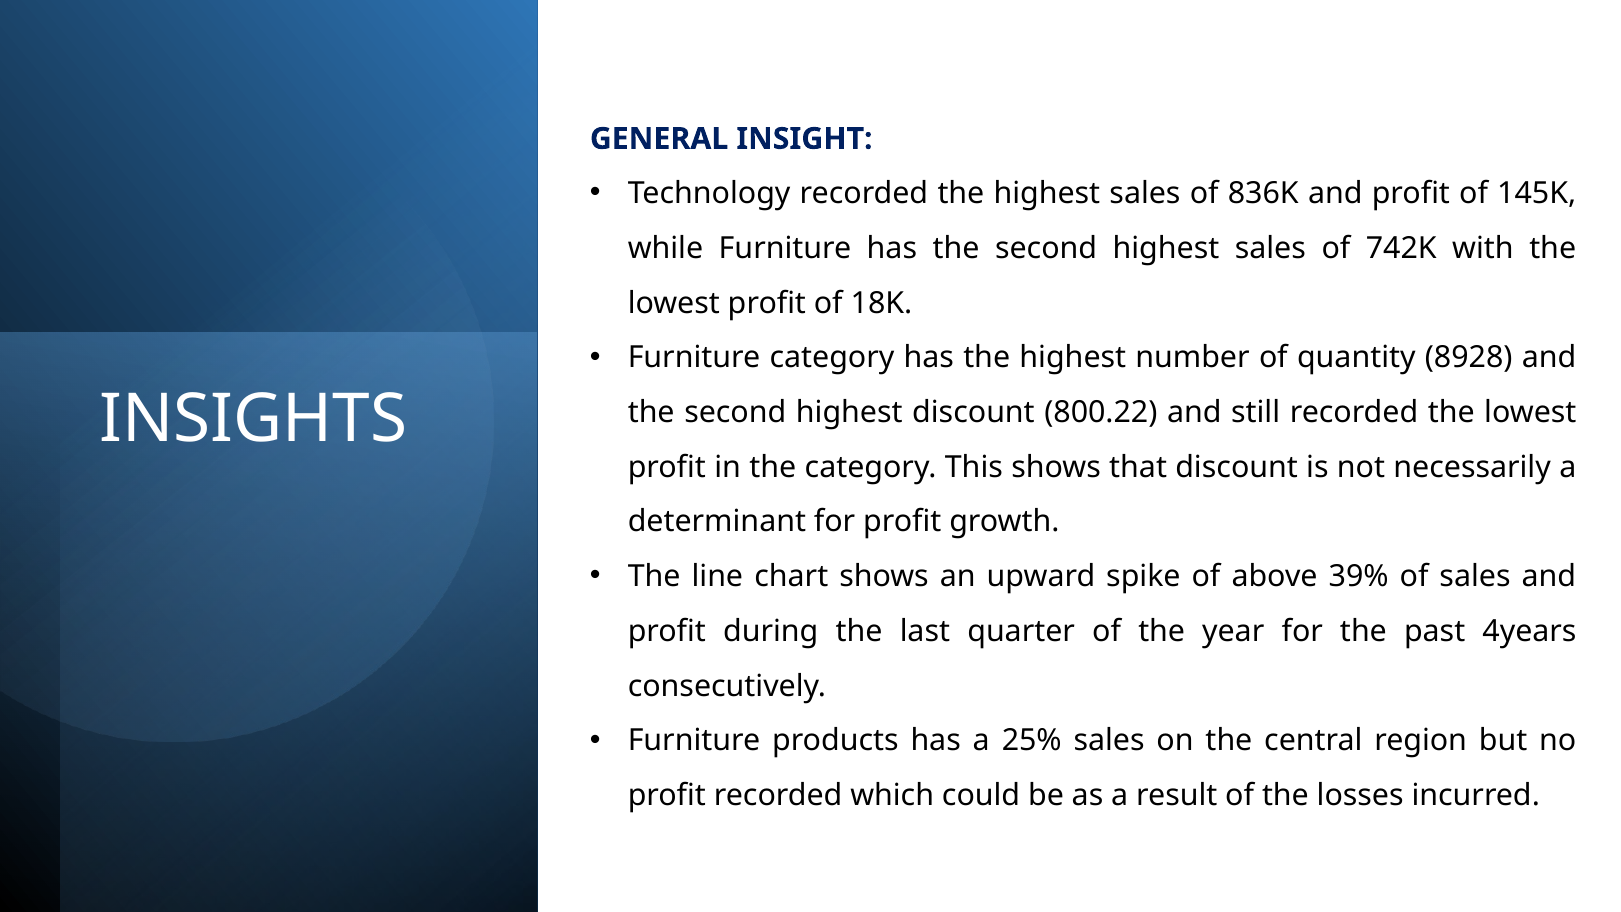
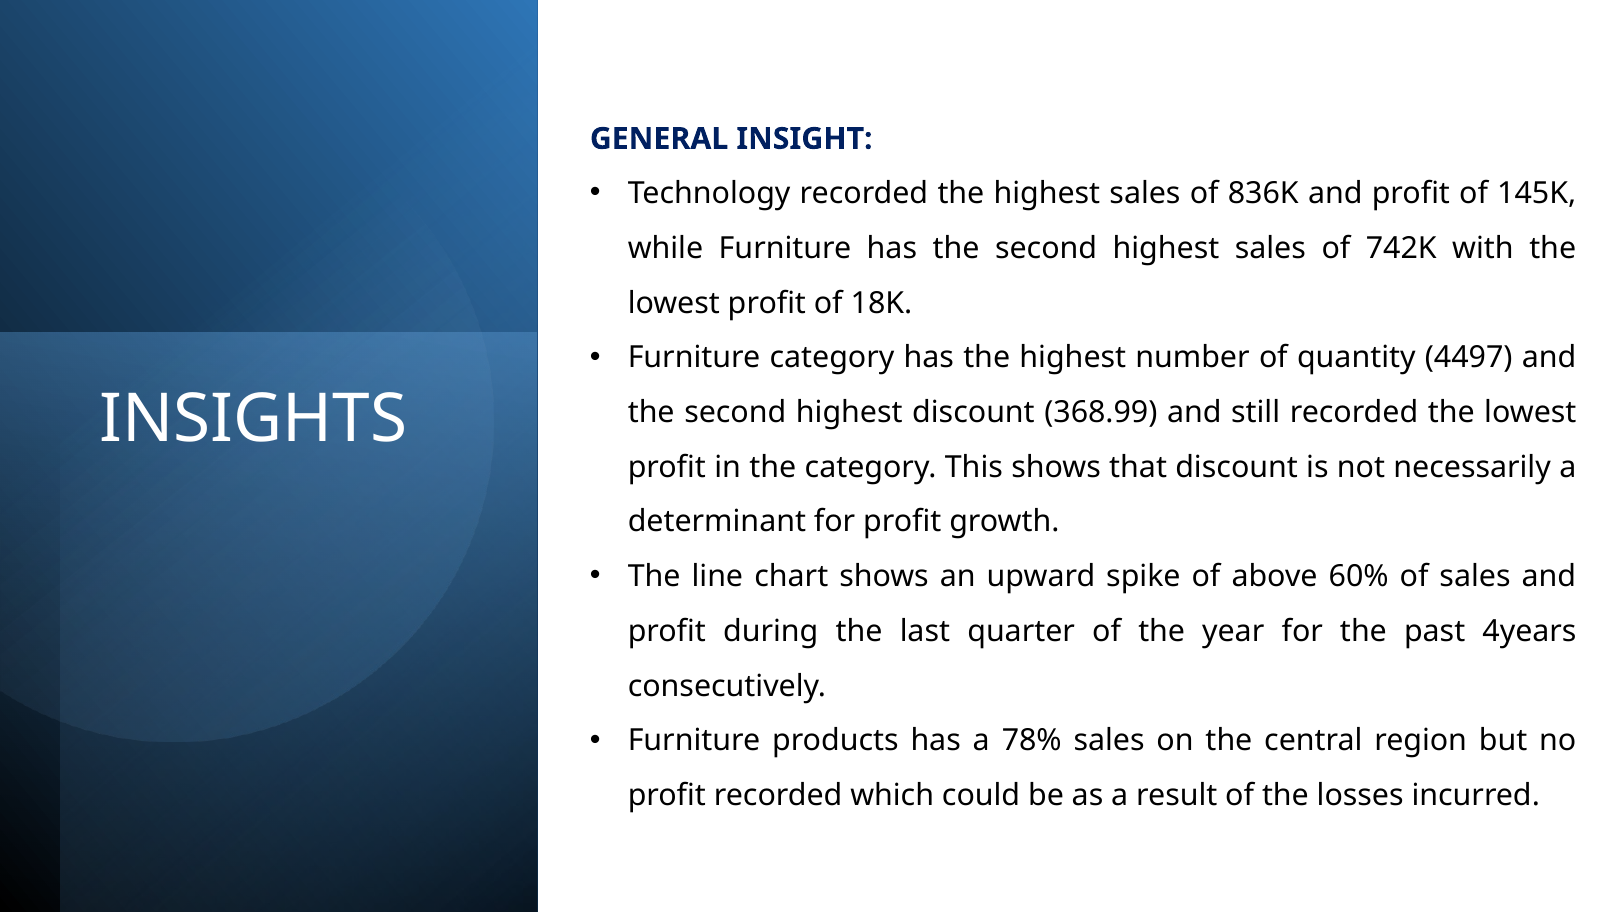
8928: 8928 -> 4497
800.22: 800.22 -> 368.99
39%: 39% -> 60%
25%: 25% -> 78%
